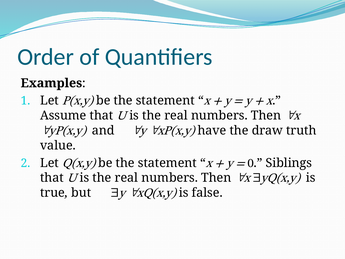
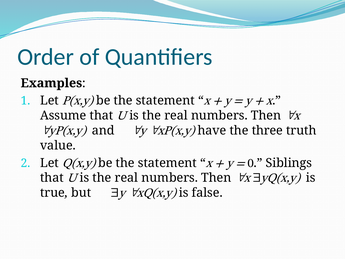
draw: draw -> three
